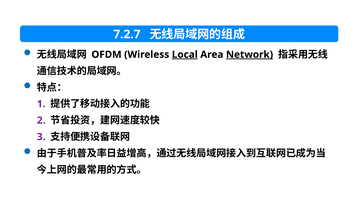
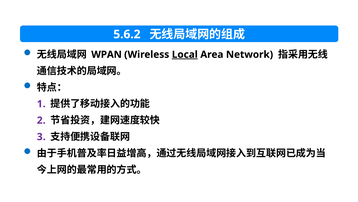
7.2.7: 7.2.7 -> 5.6.2
OFDM: OFDM -> WPAN
Network underline: present -> none
